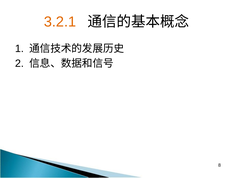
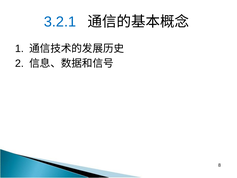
3.2.1 colour: orange -> blue
